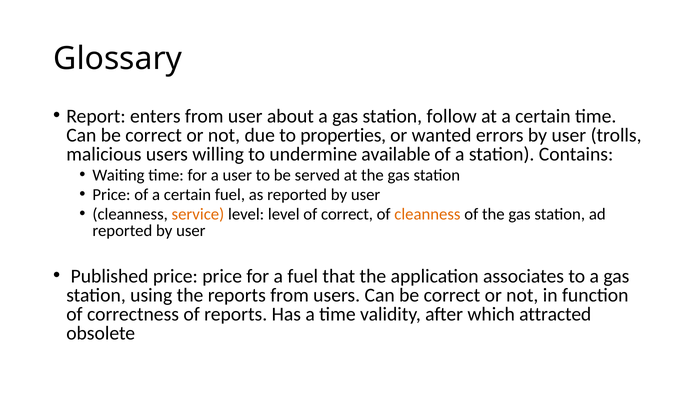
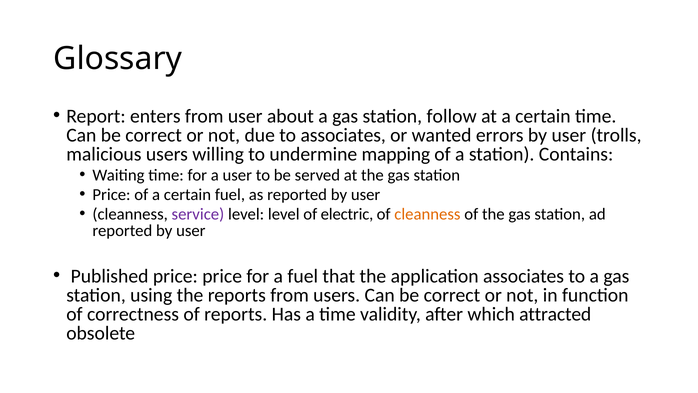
to properties: properties -> associates
available: available -> mapping
service colour: orange -> purple
of correct: correct -> electric
